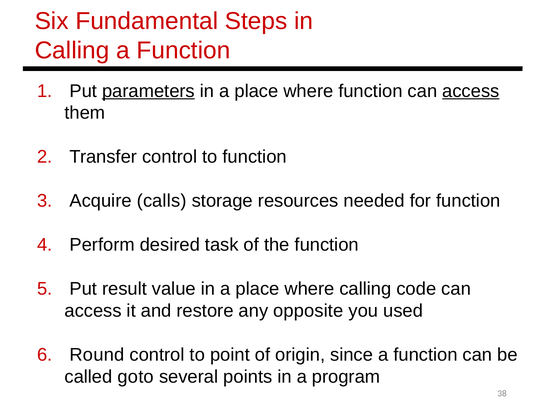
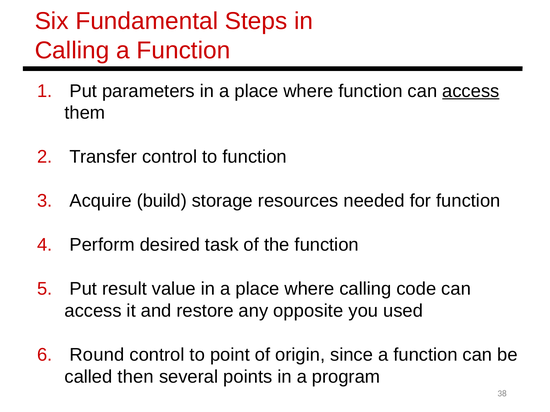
parameters underline: present -> none
calls: calls -> build
goto: goto -> then
